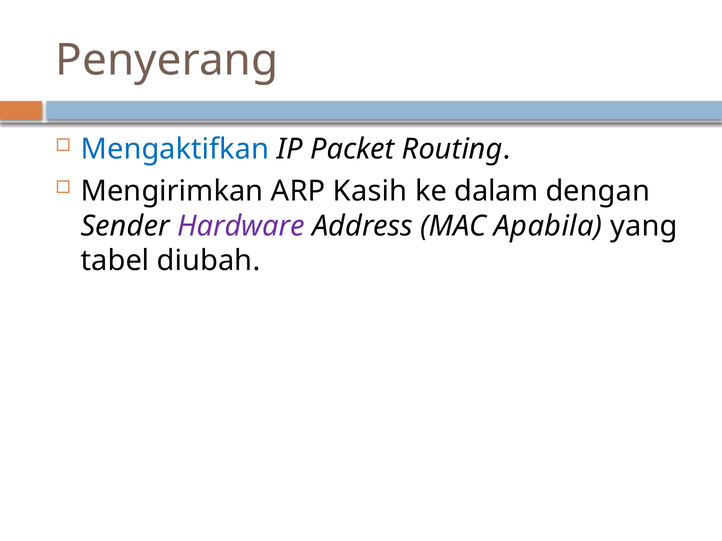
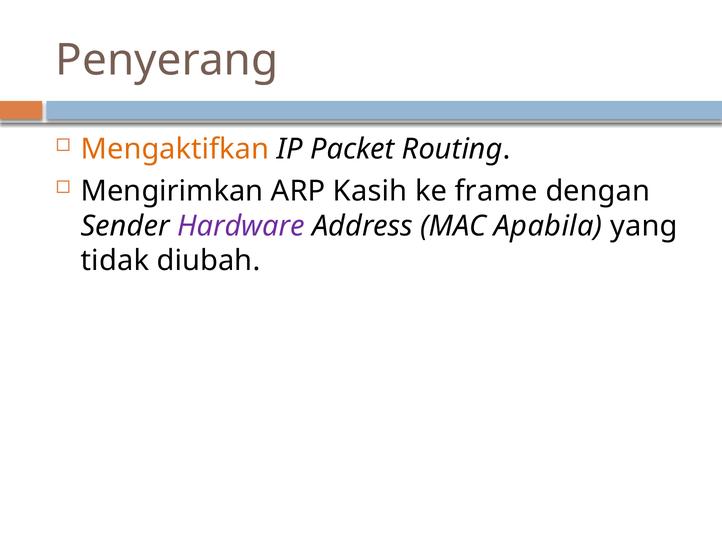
Mengaktifkan colour: blue -> orange
dalam: dalam -> frame
tabel: tabel -> tidak
